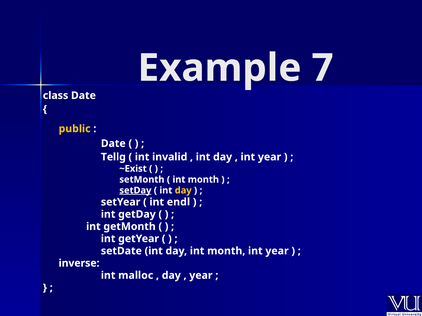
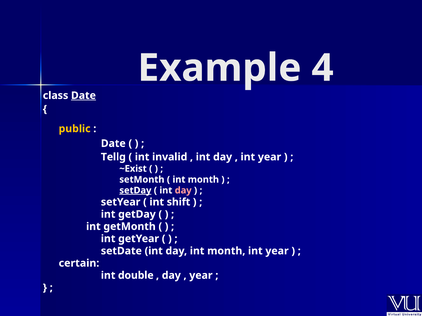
7: 7 -> 4
Date at (83, 96) underline: none -> present
day at (183, 191) colour: yellow -> pink
endl: endl -> shift
inverse: inverse -> certain
malloc: malloc -> double
